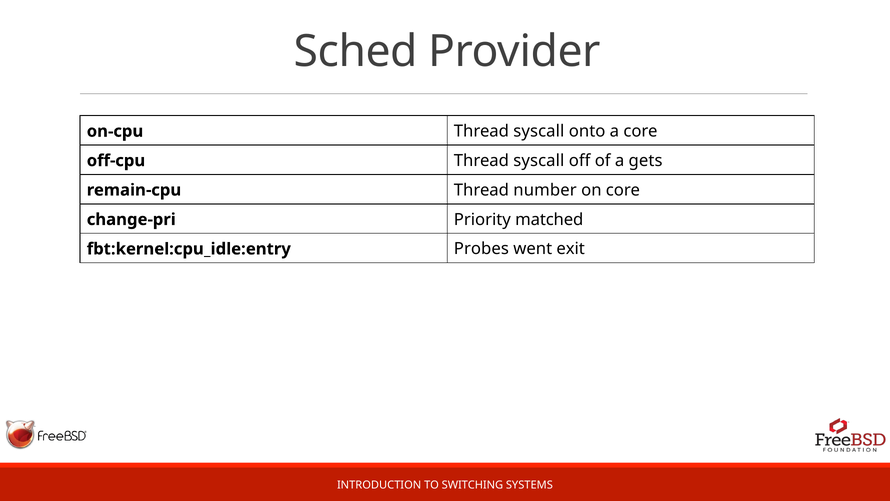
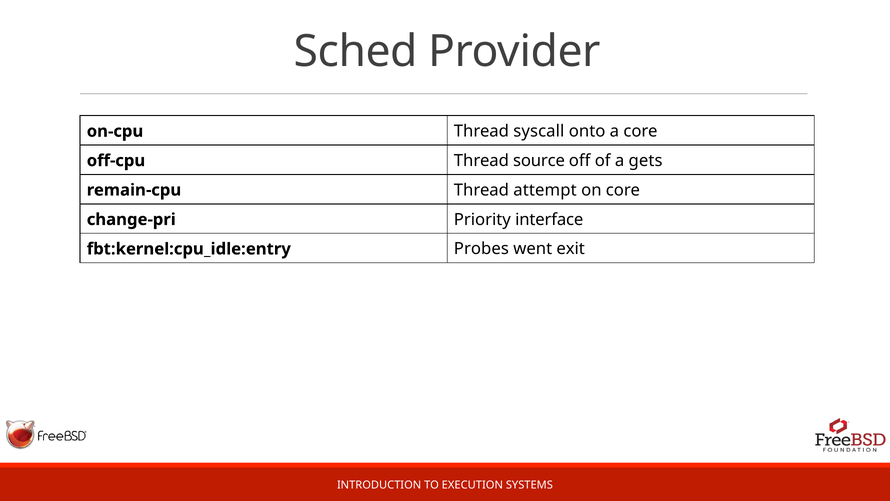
off-cpu Thread syscall: syscall -> source
number: number -> attempt
matched: matched -> interface
SWITCHING: SWITCHING -> EXECUTION
